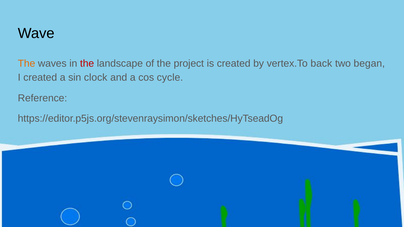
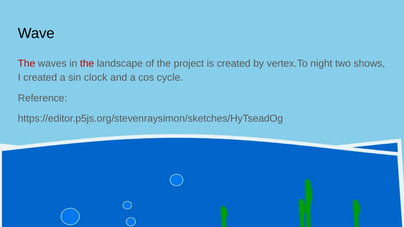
The at (27, 64) colour: orange -> red
back: back -> night
began: began -> shows
